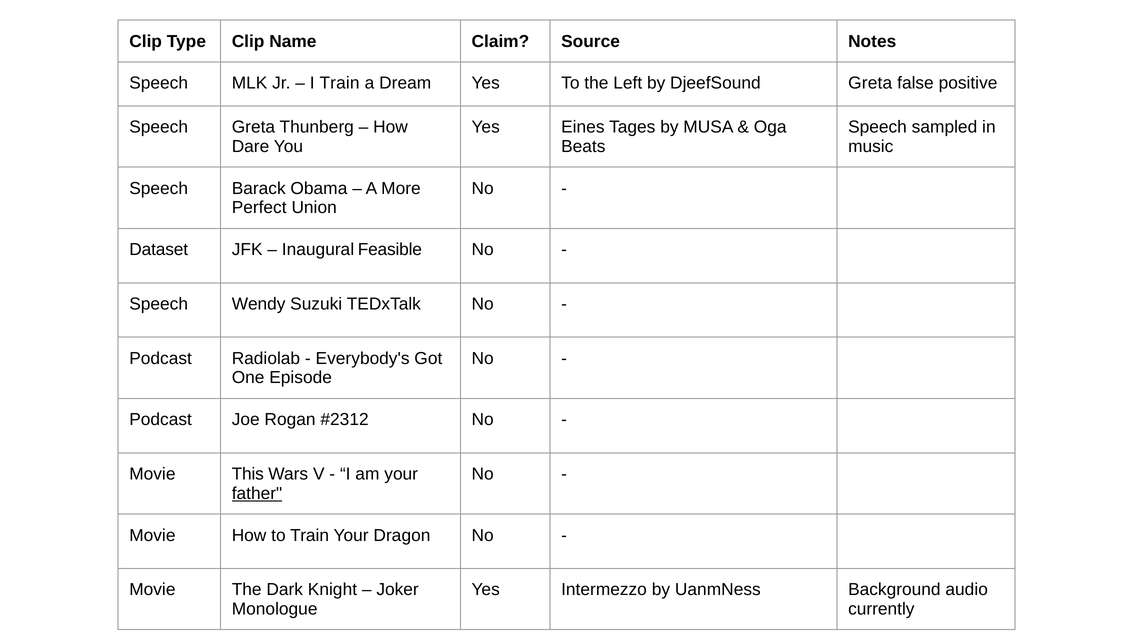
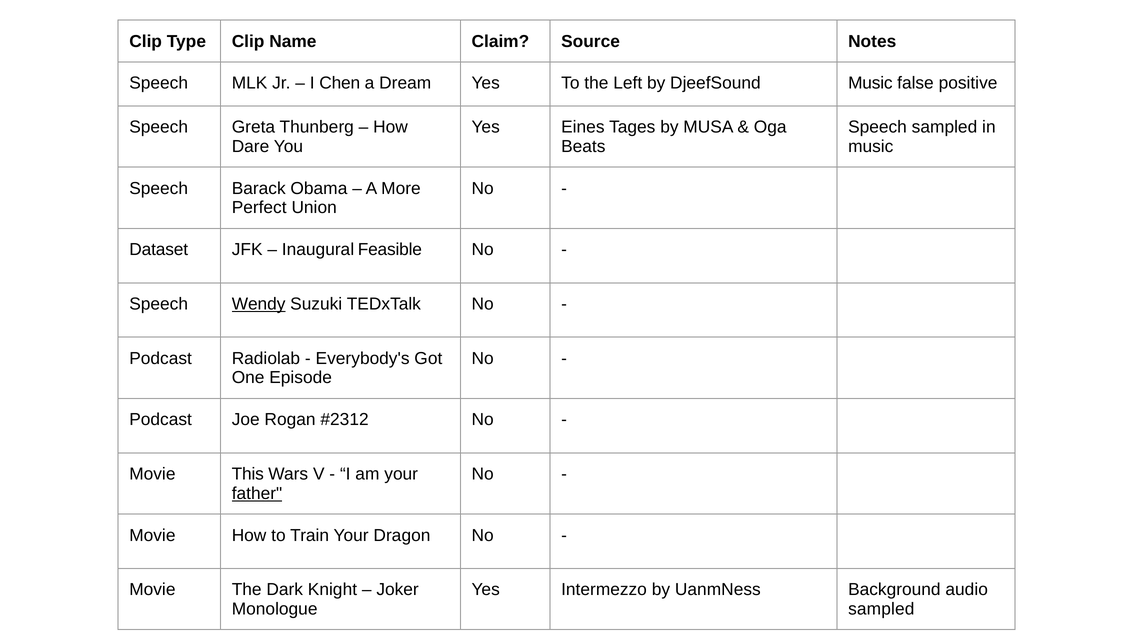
I Train: Train -> Chen
DjeefSound Greta: Greta -> Music
Wendy underline: none -> present
currently at (881, 608): currently -> sampled
